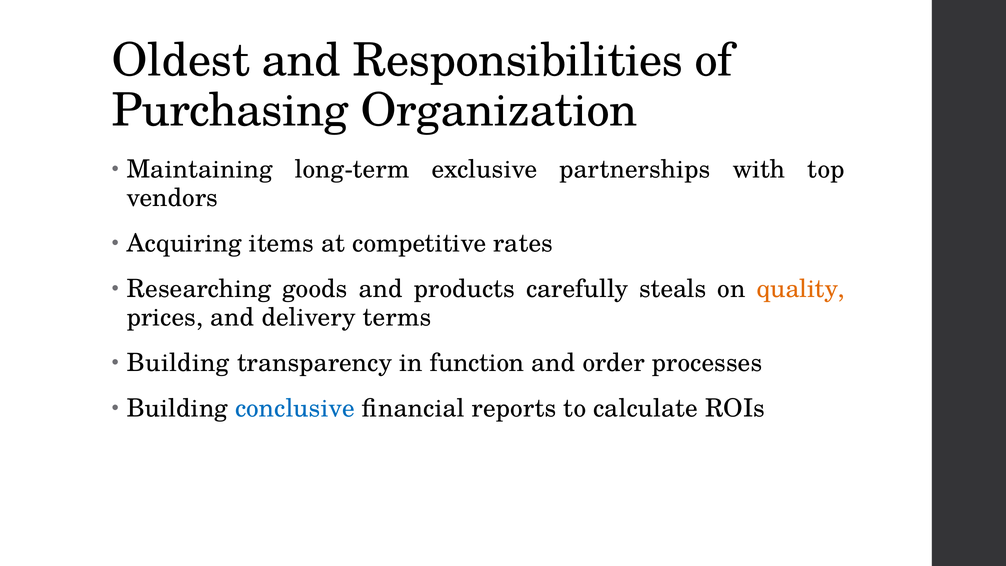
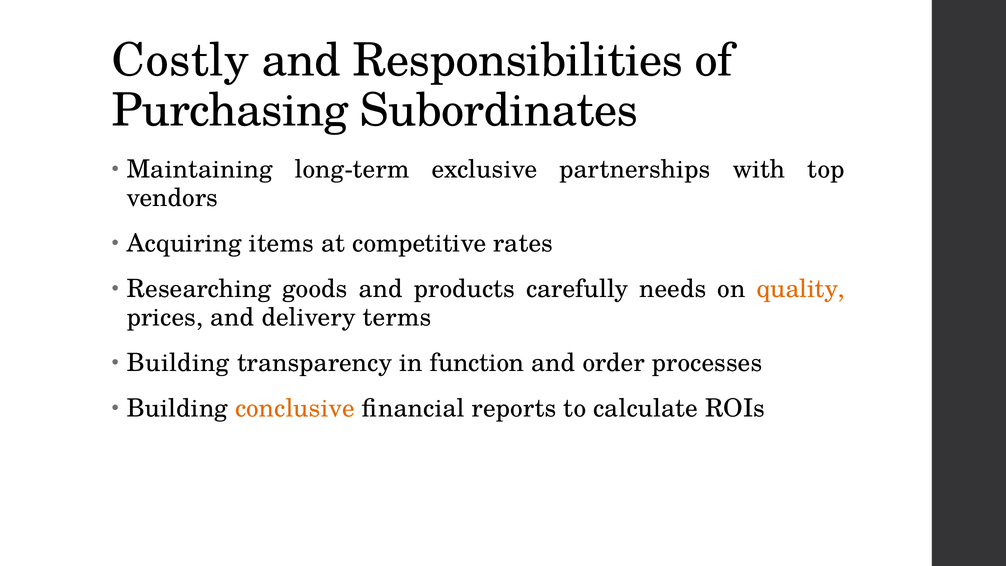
Oldest: Oldest -> Costly
Organization: Organization -> Subordinates
steals: steals -> needs
conclusive colour: blue -> orange
